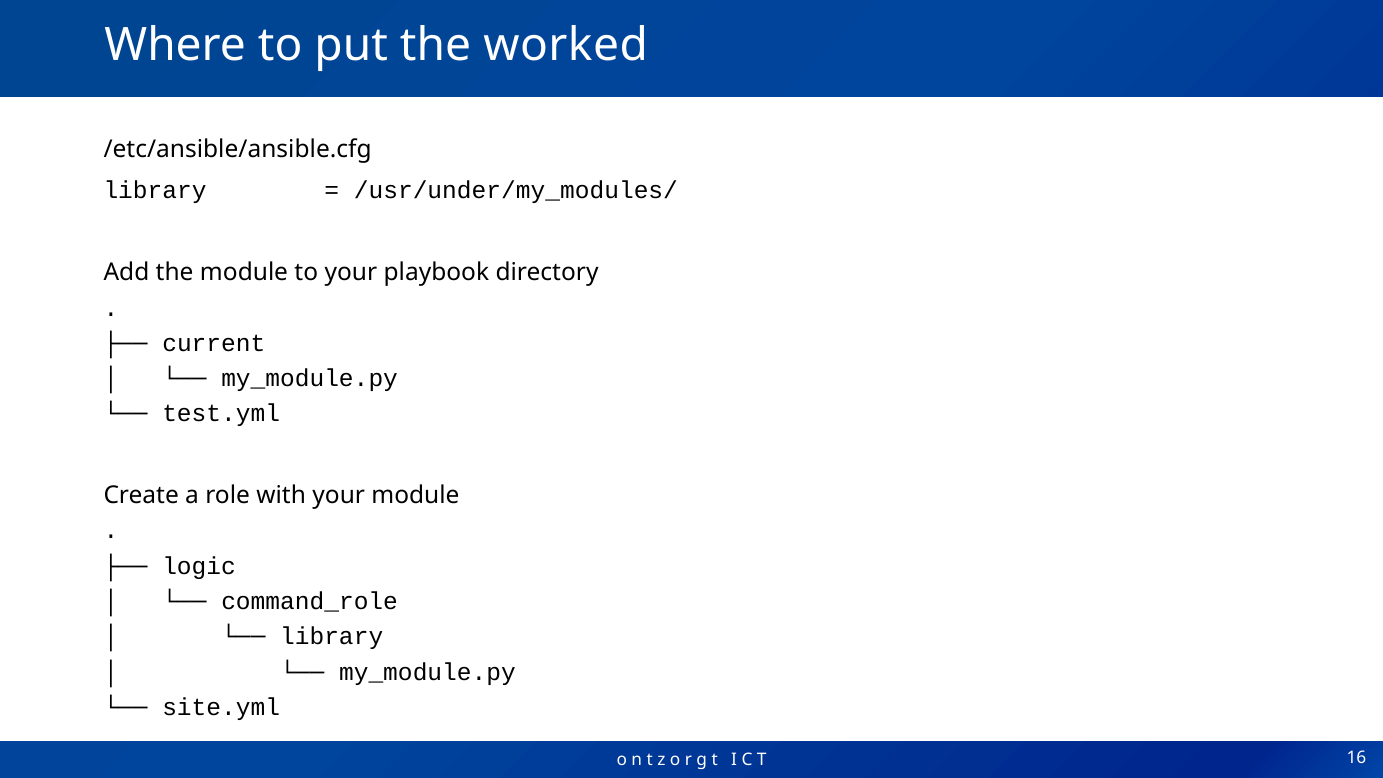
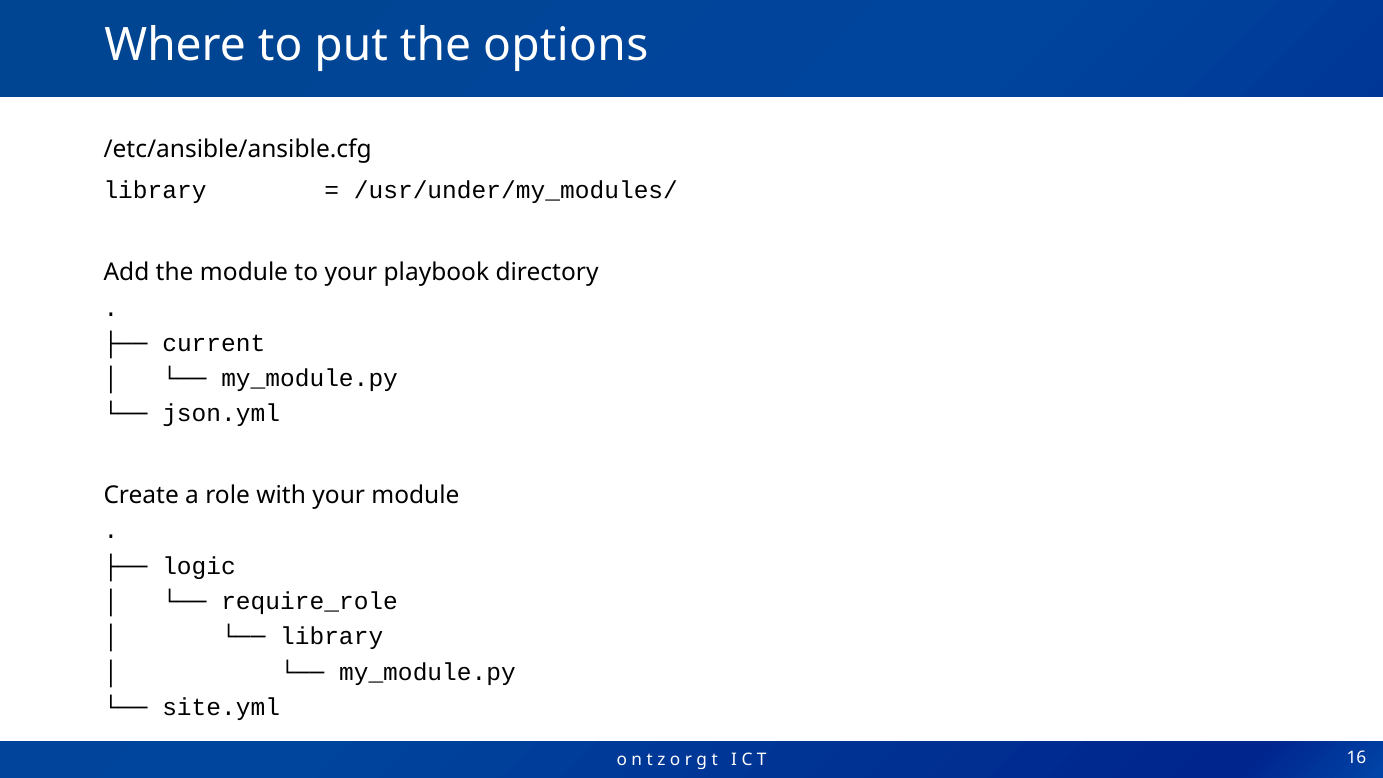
worked: worked -> options
test.yml: test.yml -> json.yml
command_role: command_role -> require_role
